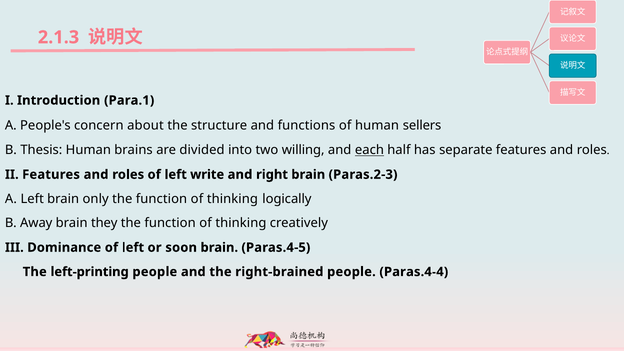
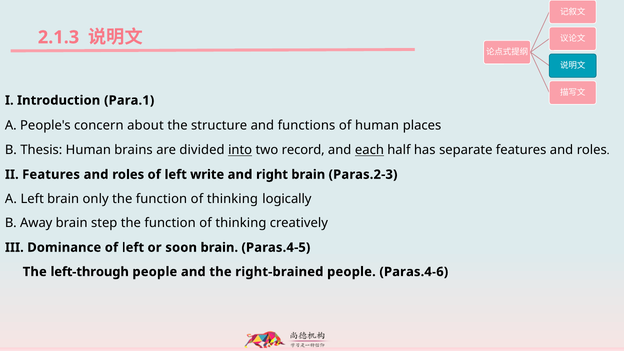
sellers: sellers -> places
into underline: none -> present
willing: willing -> record
they: they -> step
left-printing: left-printing -> left-through
Paras.4-4: Paras.4-4 -> Paras.4-6
